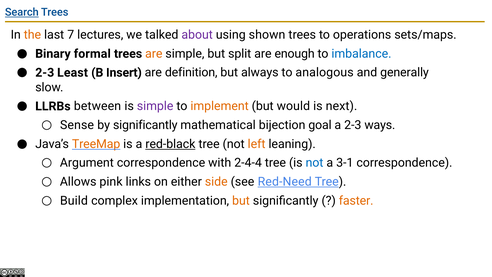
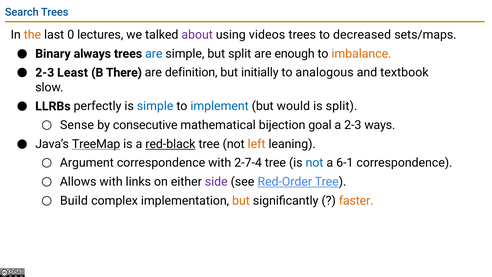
Search underline: present -> none
7: 7 -> 0
shown: shown -> videos
operations: operations -> decreased
formal: formal -> always
are at (154, 54) colour: orange -> blue
imbalance colour: blue -> orange
Insert: Insert -> There
always: always -> initially
generally: generally -> textbook
between: between -> perfectly
simple at (155, 106) colour: purple -> blue
implement colour: orange -> blue
is next: next -> split
by significantly: significantly -> consecutive
TreeMap colour: orange -> black
2-4-4: 2-4-4 -> 2-7-4
3-1: 3-1 -> 6-1
Allows pink: pink -> with
side colour: orange -> purple
Red-Need: Red-Need -> Red-Order
